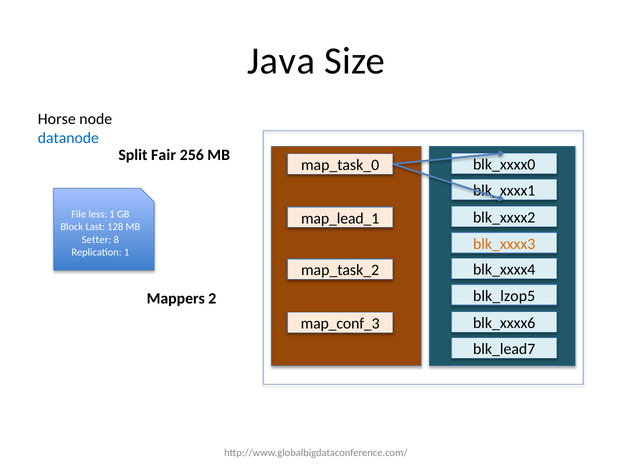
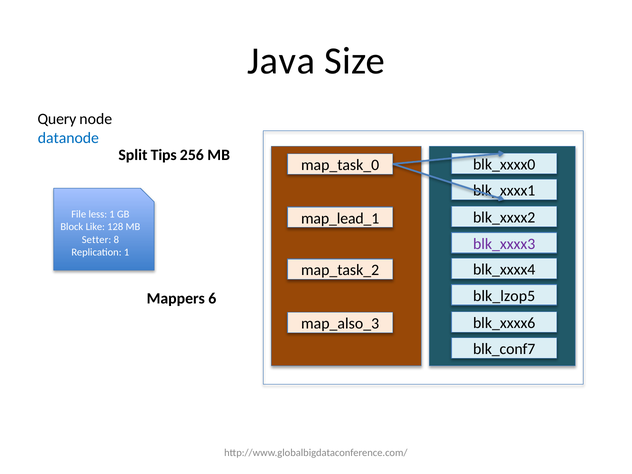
Horse: Horse -> Query
Fair: Fair -> Tips
Last: Last -> Like
blk_xxxx3 colour: orange -> purple
2: 2 -> 6
map_conf_3: map_conf_3 -> map_also_3
blk_lead7: blk_lead7 -> blk_conf7
